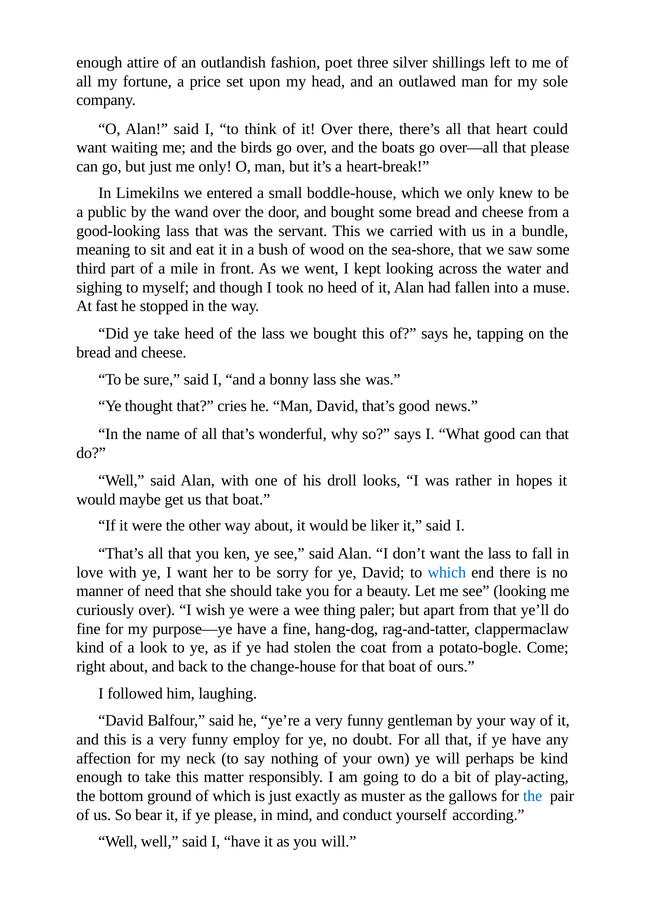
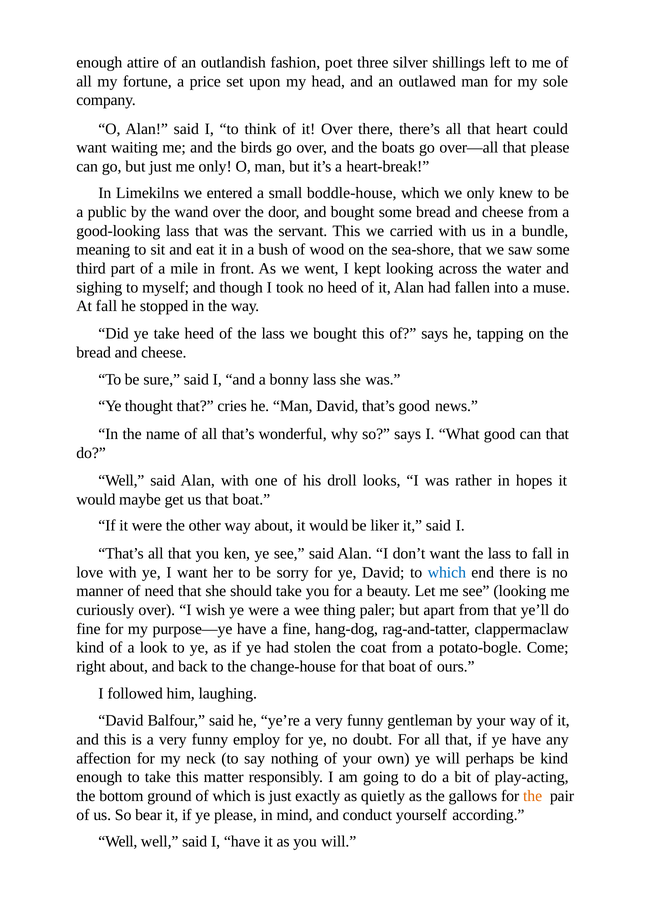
At fast: fast -> fall
muster: muster -> quietly
the at (533, 796) colour: blue -> orange
